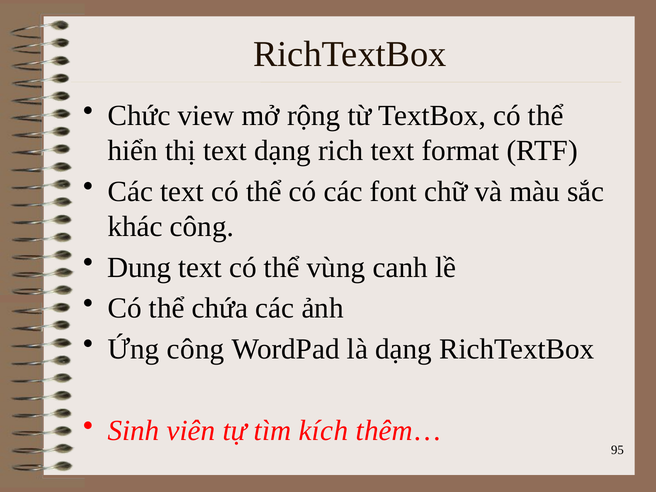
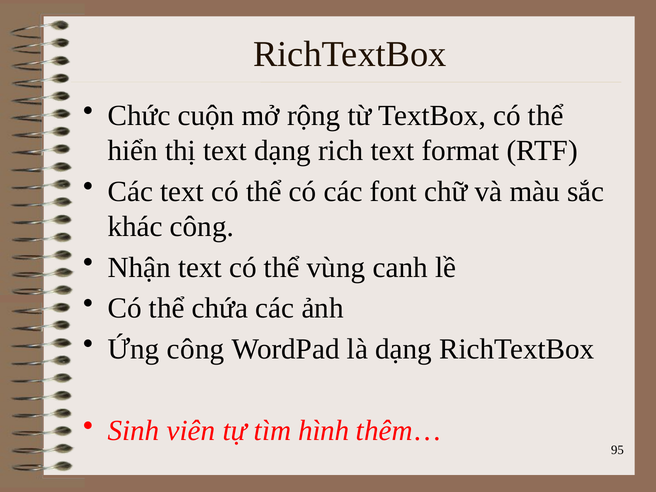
view: view -> cuộn
Dung: Dung -> Nhận
kích: kích -> hình
